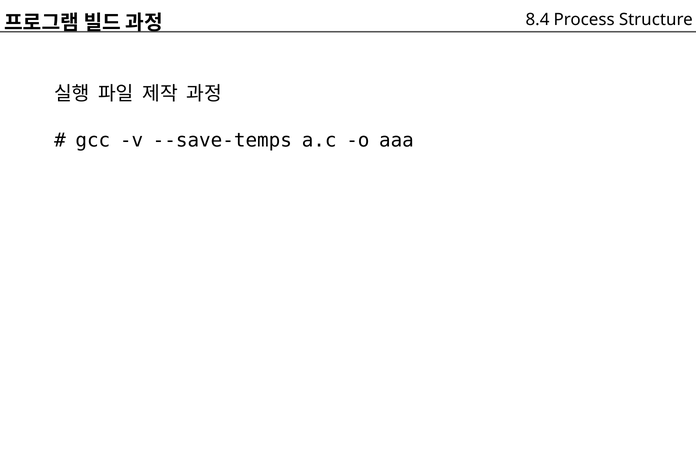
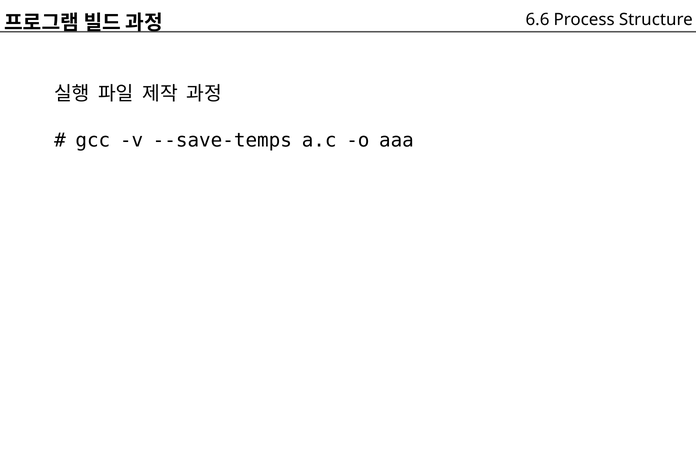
8.4: 8.4 -> 6.6
